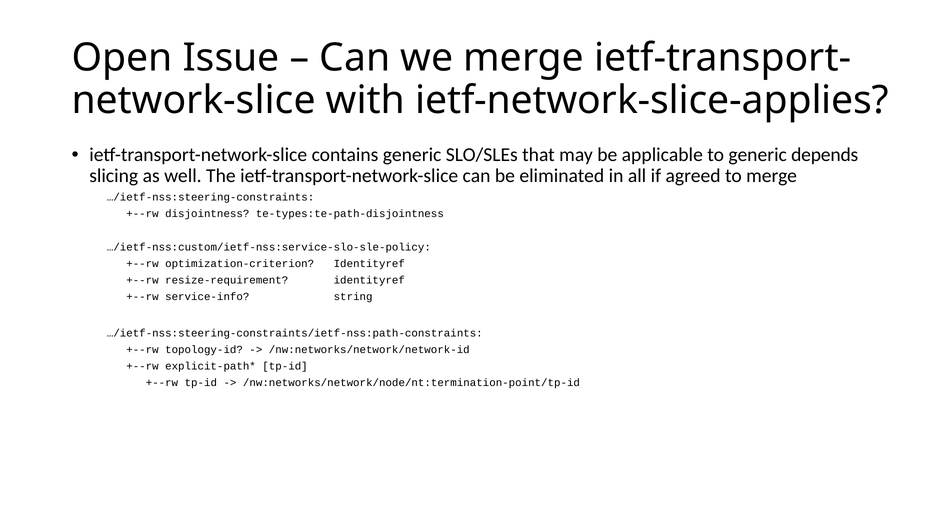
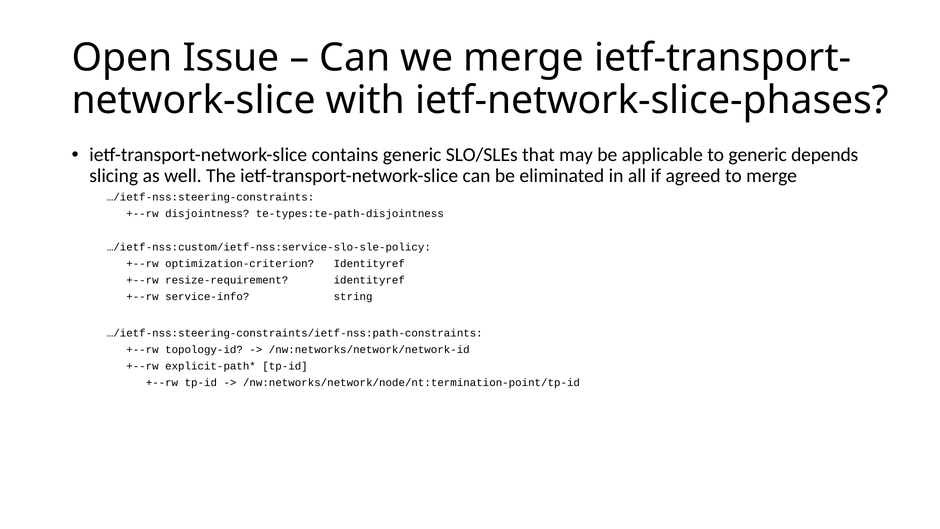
ietf-network-slice-applies: ietf-network-slice-applies -> ietf-network-slice-phases
